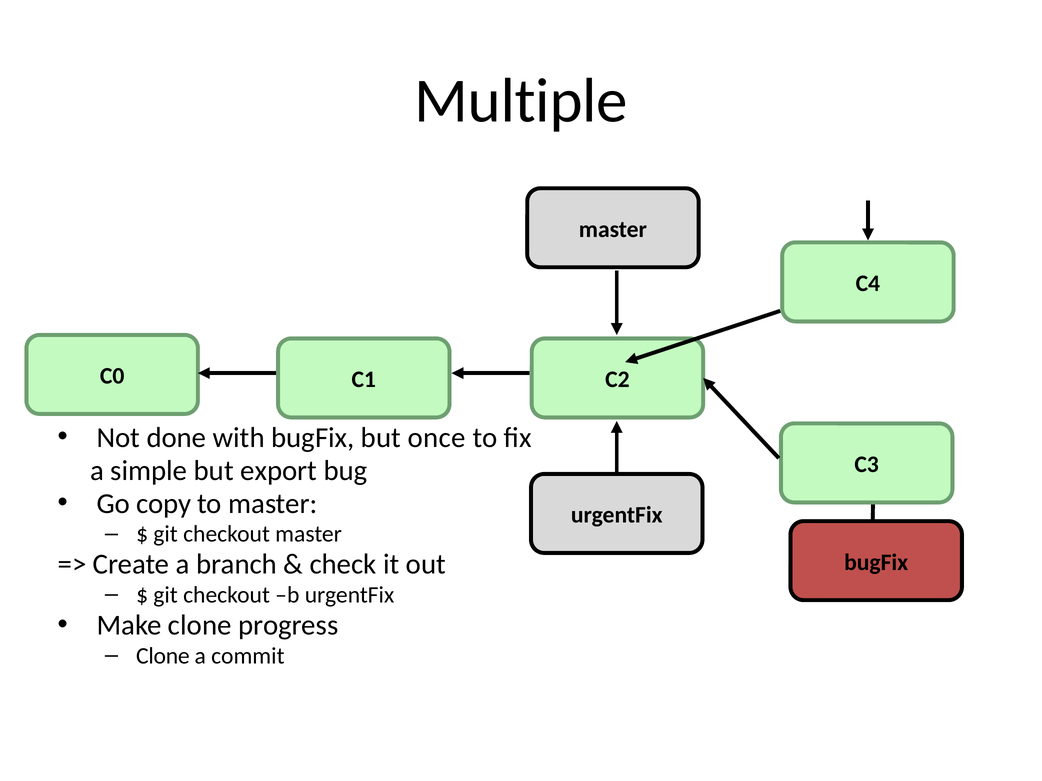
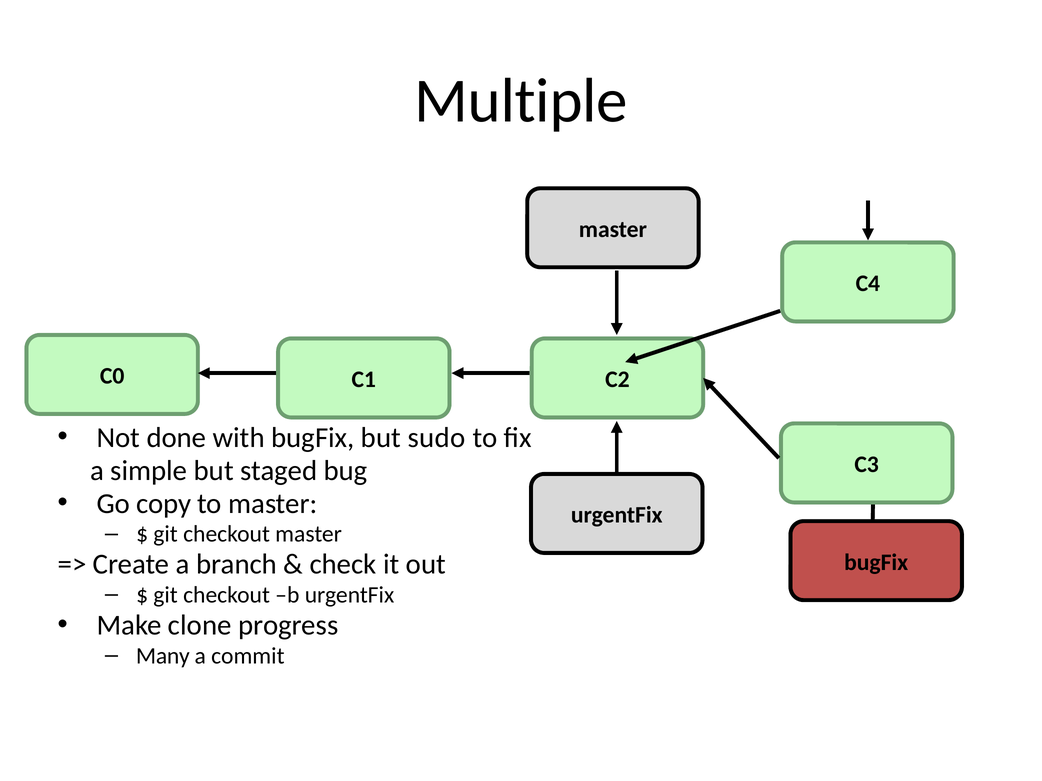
once: once -> sudo
export: export -> staged
Clone at (163, 656): Clone -> Many
